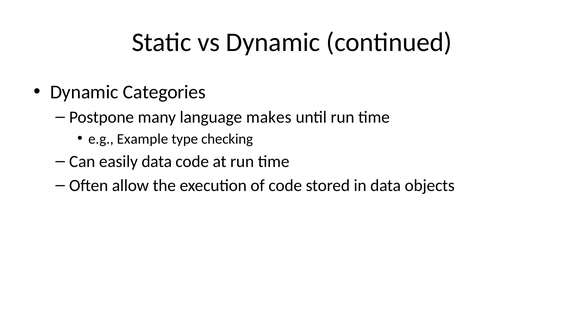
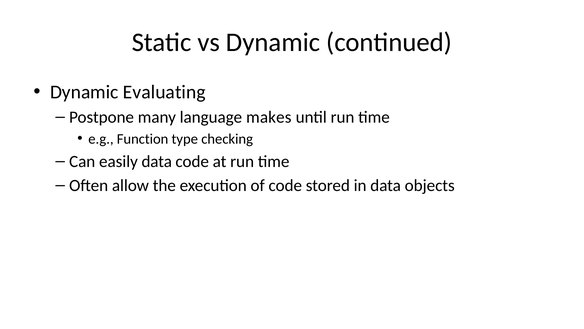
Categories: Categories -> Evaluating
Example: Example -> Function
